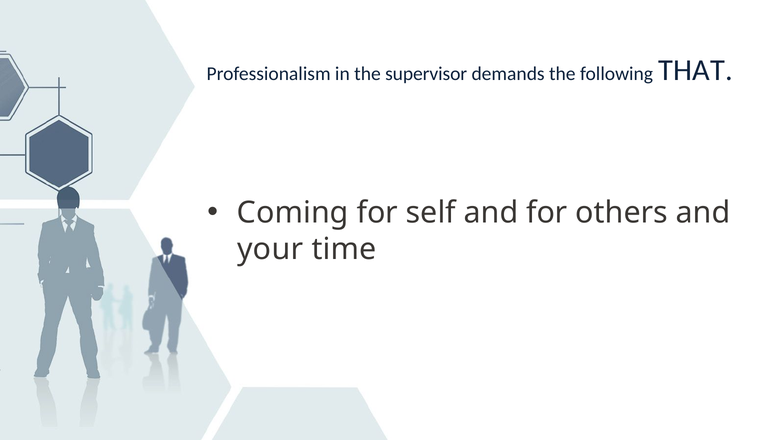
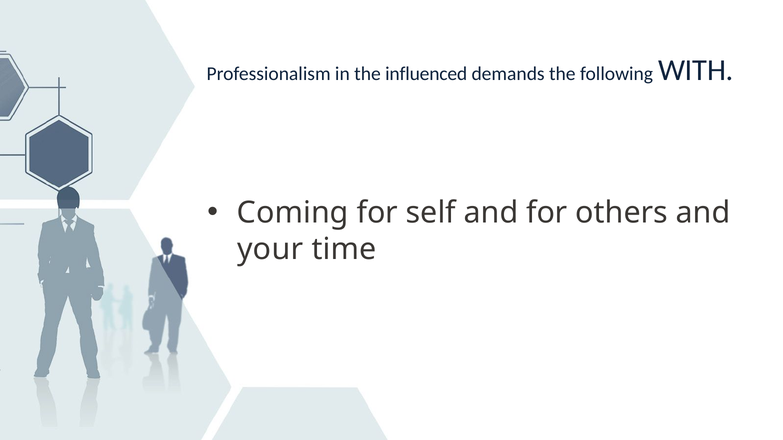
supervisor: supervisor -> influenced
THAT: THAT -> WITH
